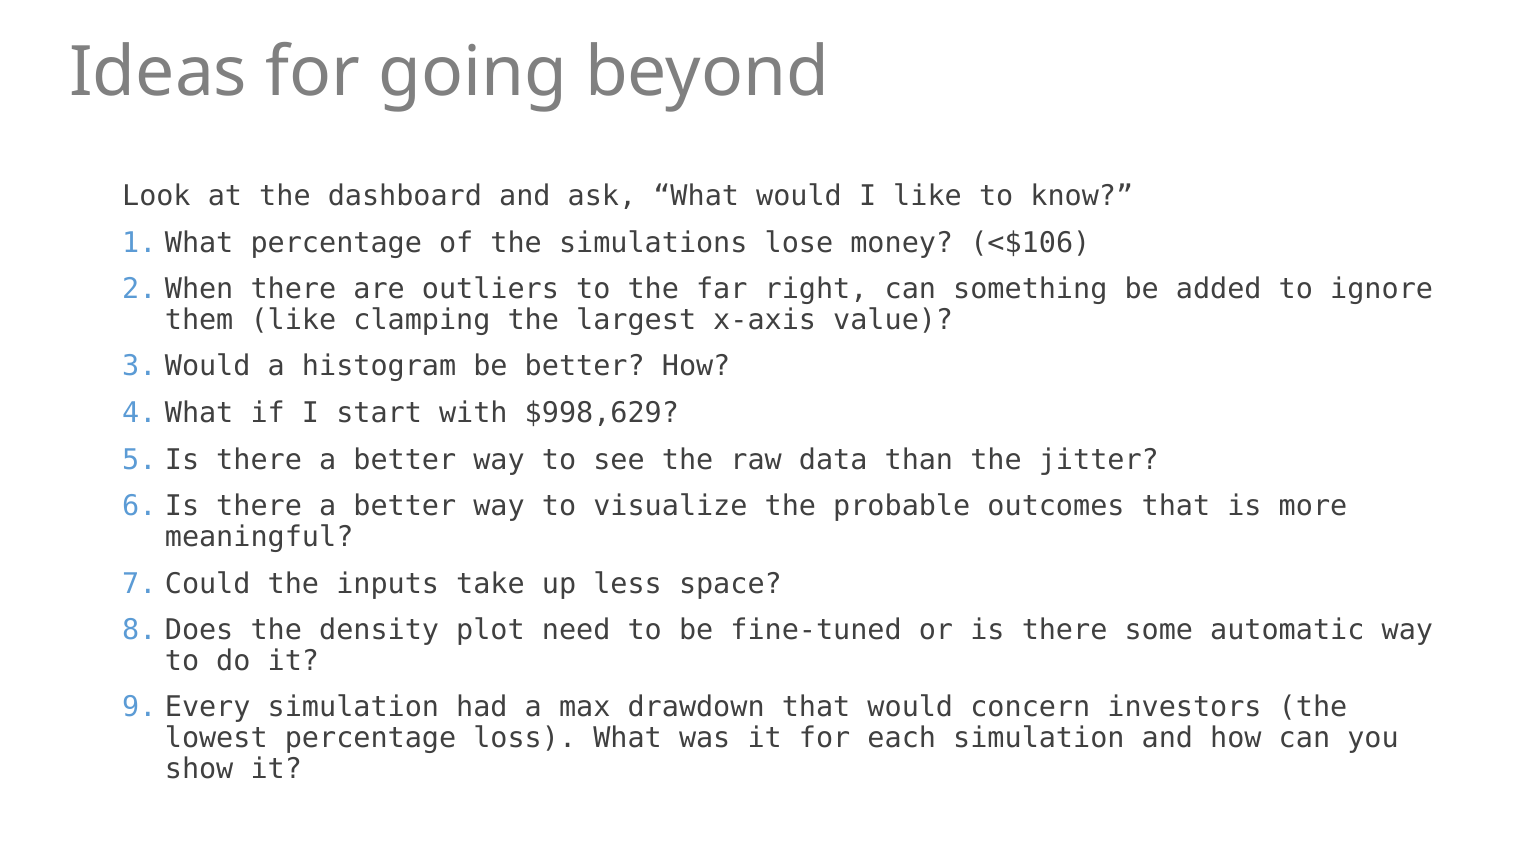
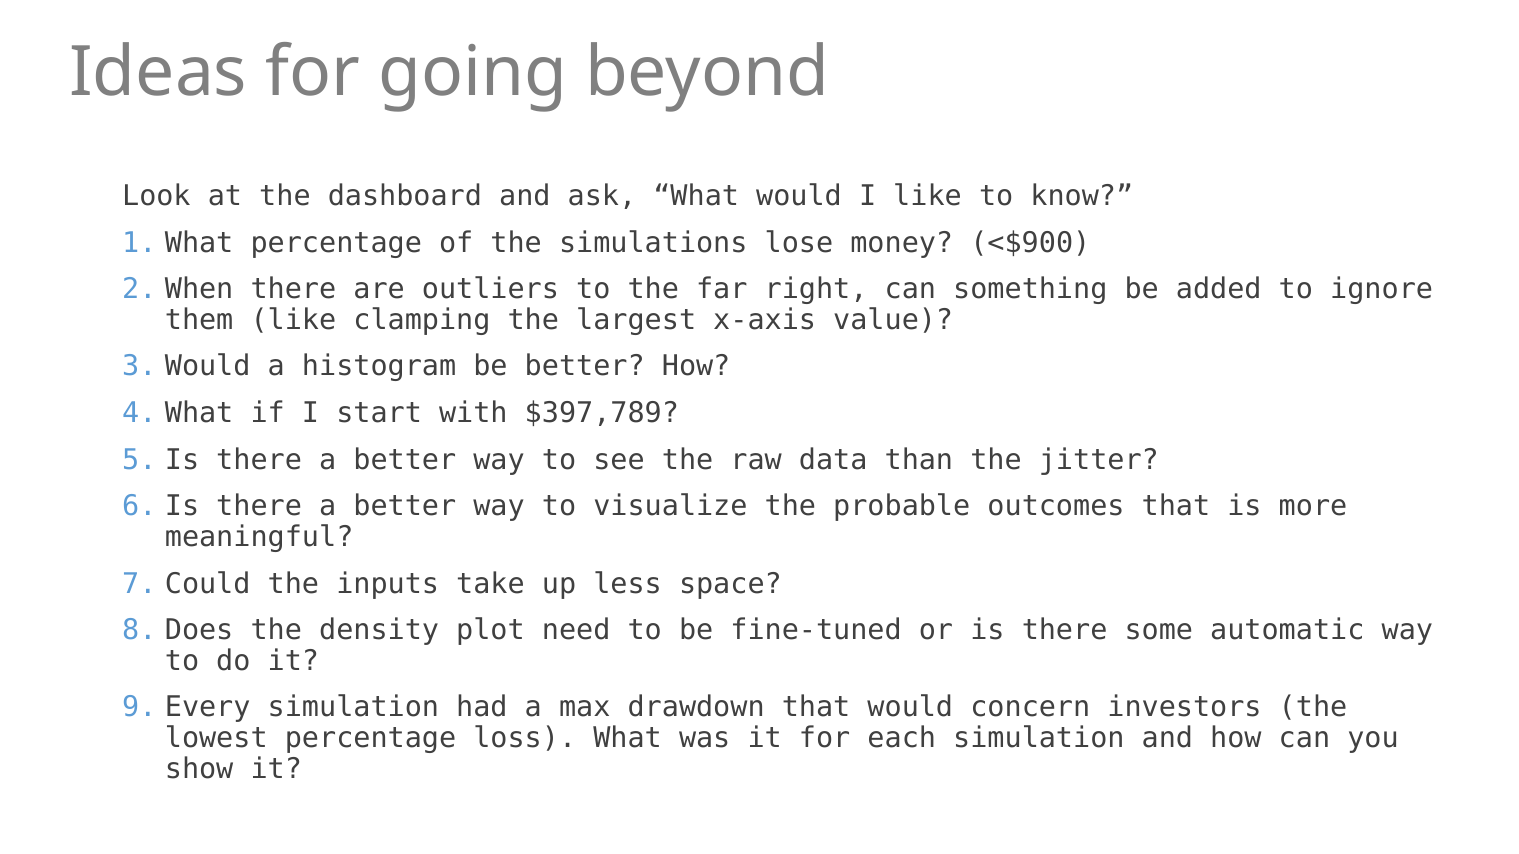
<$106: <$106 -> <$900
$998,629: $998,629 -> $397,789
